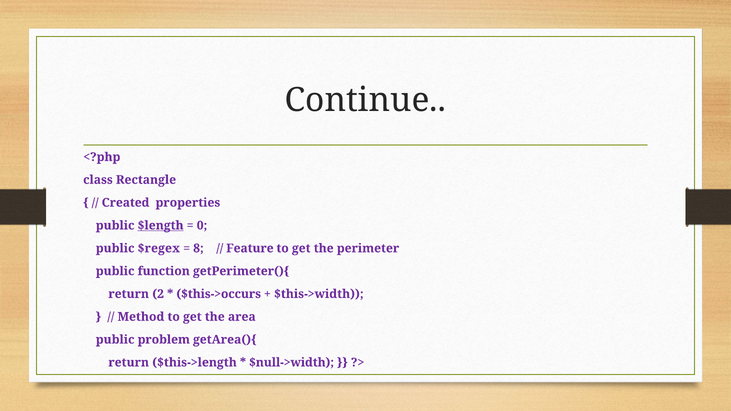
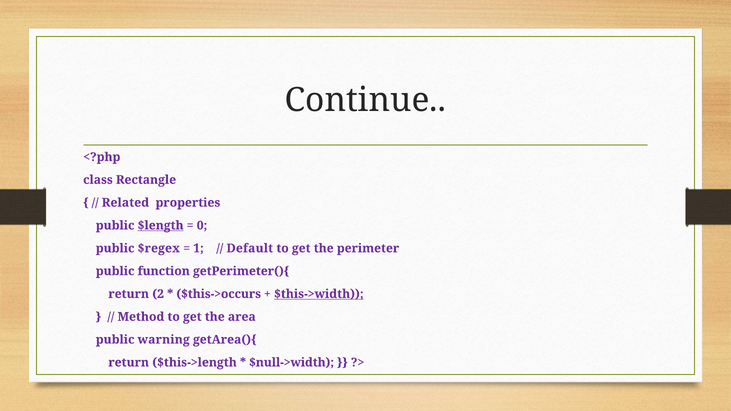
Created: Created -> Related
8: 8 -> 1
Feature: Feature -> Default
$this->width underline: none -> present
problem: problem -> warning
